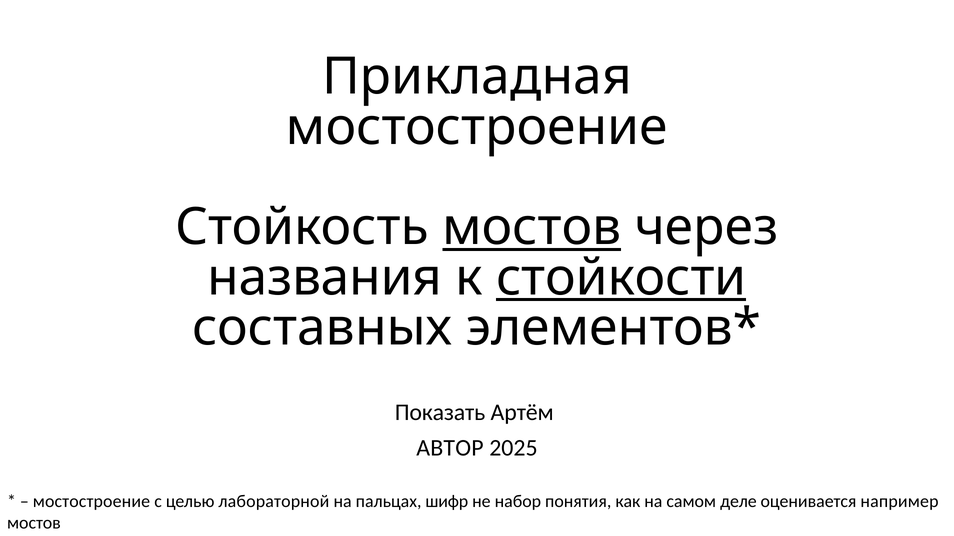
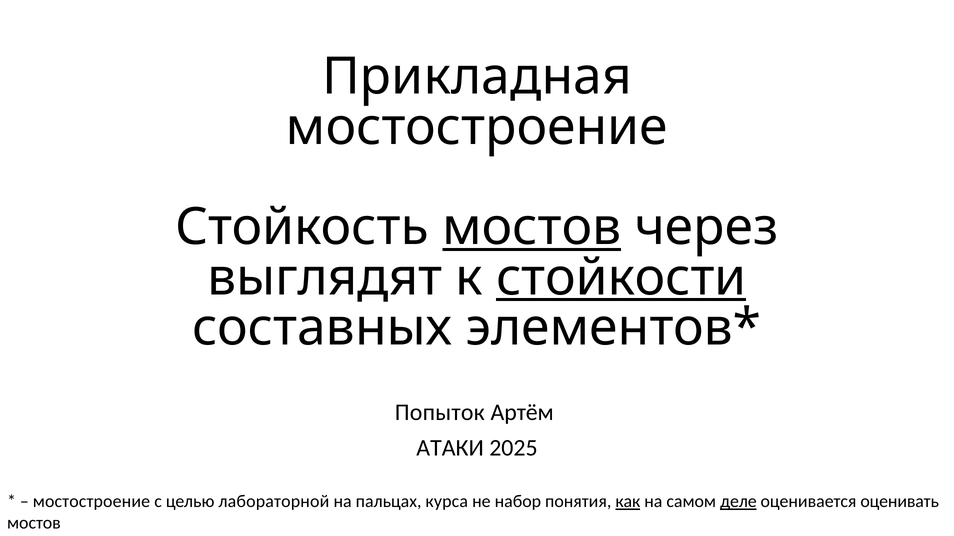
названия: названия -> выглядят
Показать: Показать -> Попыток
АВТОР: АВТОР -> АТАКИ
шифр: шифр -> курса
как underline: none -> present
деле underline: none -> present
например: например -> оценивать
